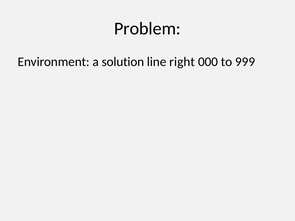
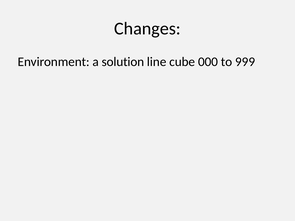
Problem: Problem -> Changes
right: right -> cube
